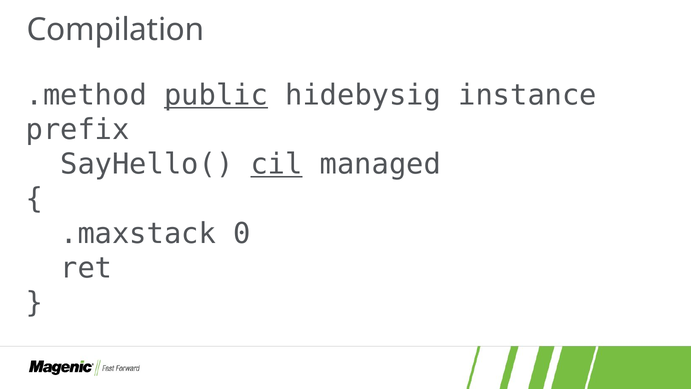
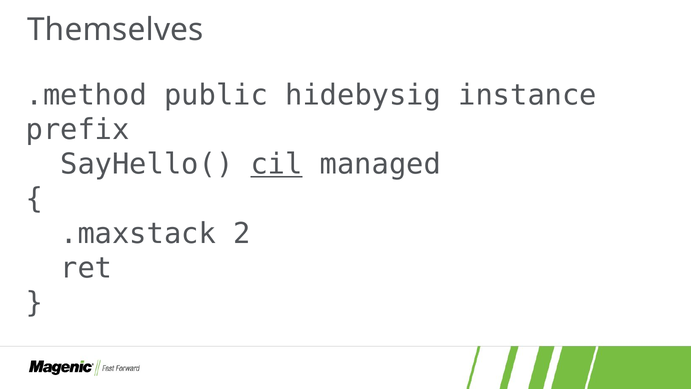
Compilation: Compilation -> Themselves
public underline: present -> none
0: 0 -> 2
